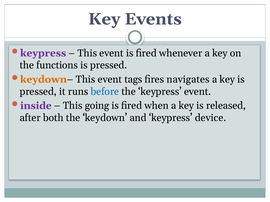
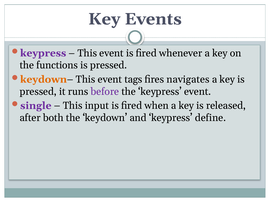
before colour: blue -> purple
inside: inside -> single
going: going -> input
device: device -> define
